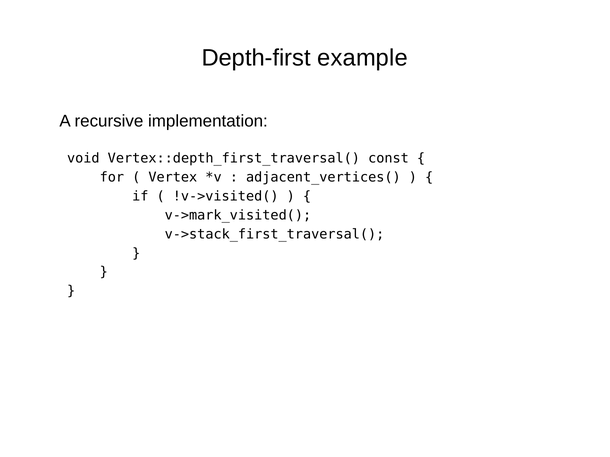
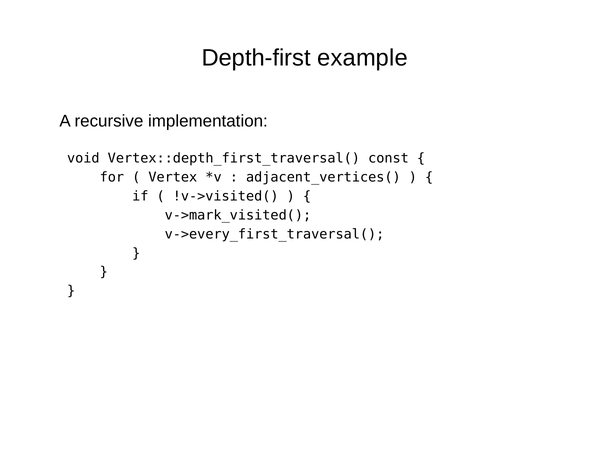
v->stack_first_traversal(: v->stack_first_traversal( -> v->every_first_traversal(
